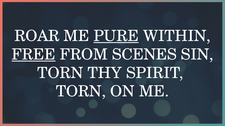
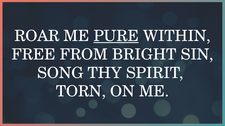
FREE underline: present -> none
SCENES: SCENES -> BRIGHT
TORN at (60, 73): TORN -> SONG
